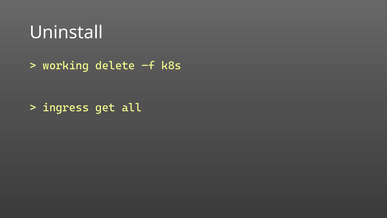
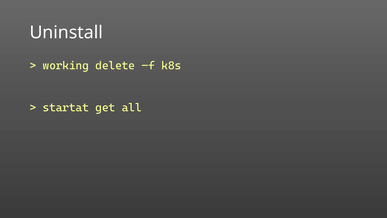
ingress: ingress -> startat
